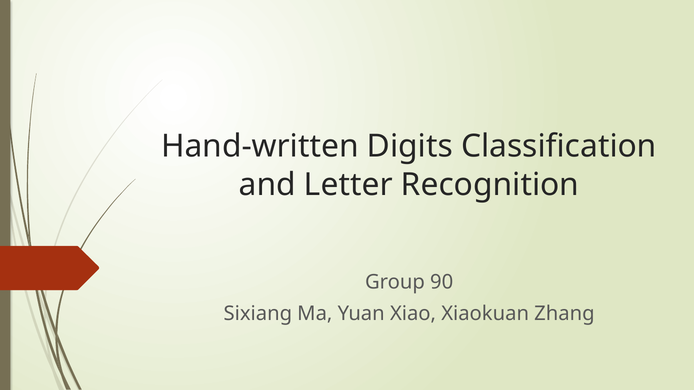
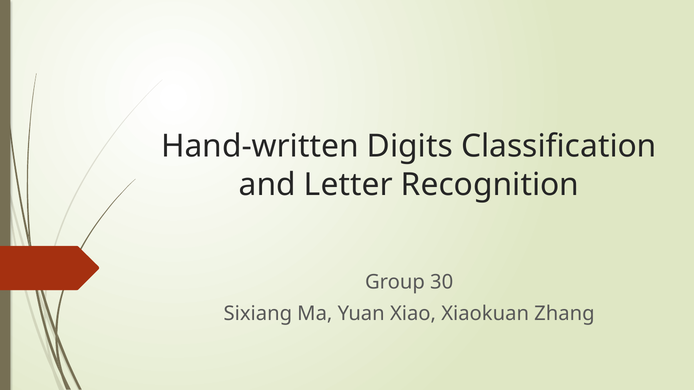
90: 90 -> 30
